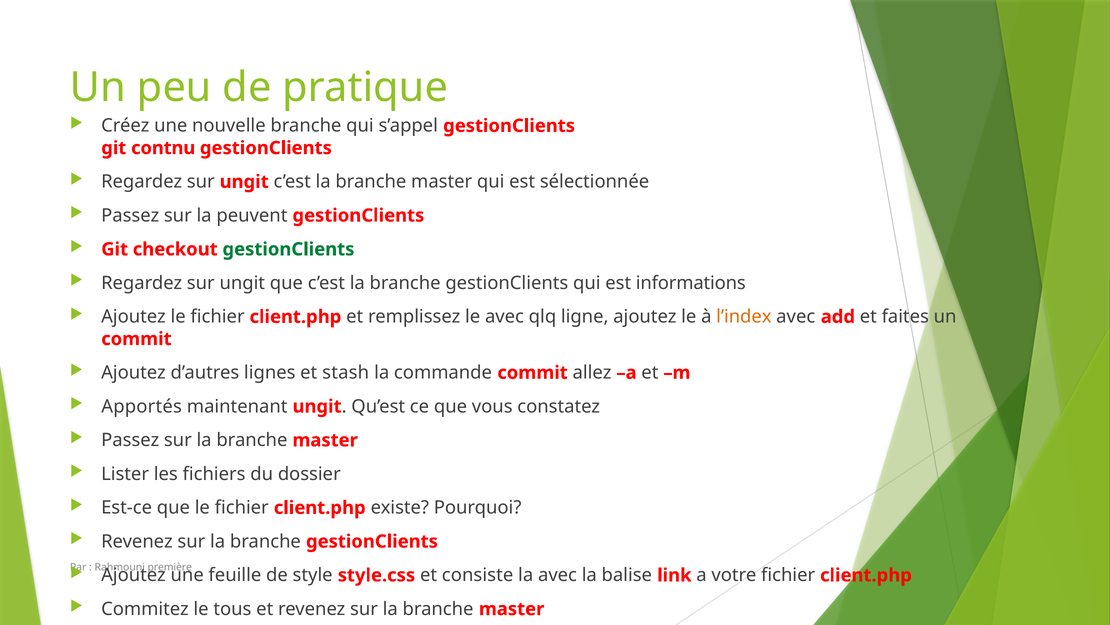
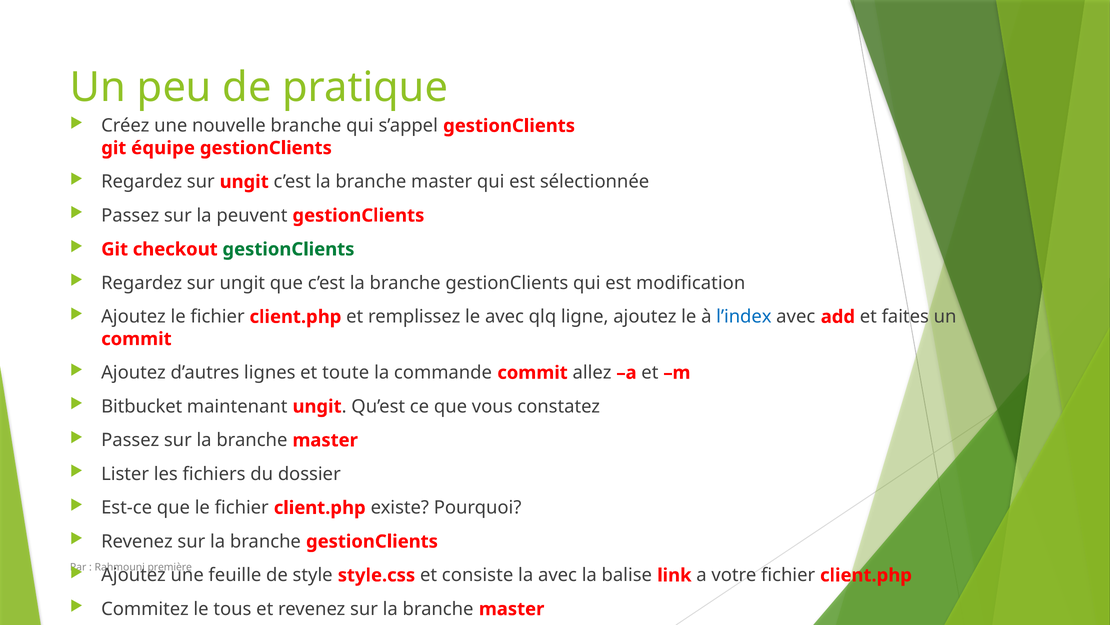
contnu: contnu -> équipe
informations: informations -> modification
l’index colour: orange -> blue
stash: stash -> toute
Apportés: Apportés -> Bitbucket
